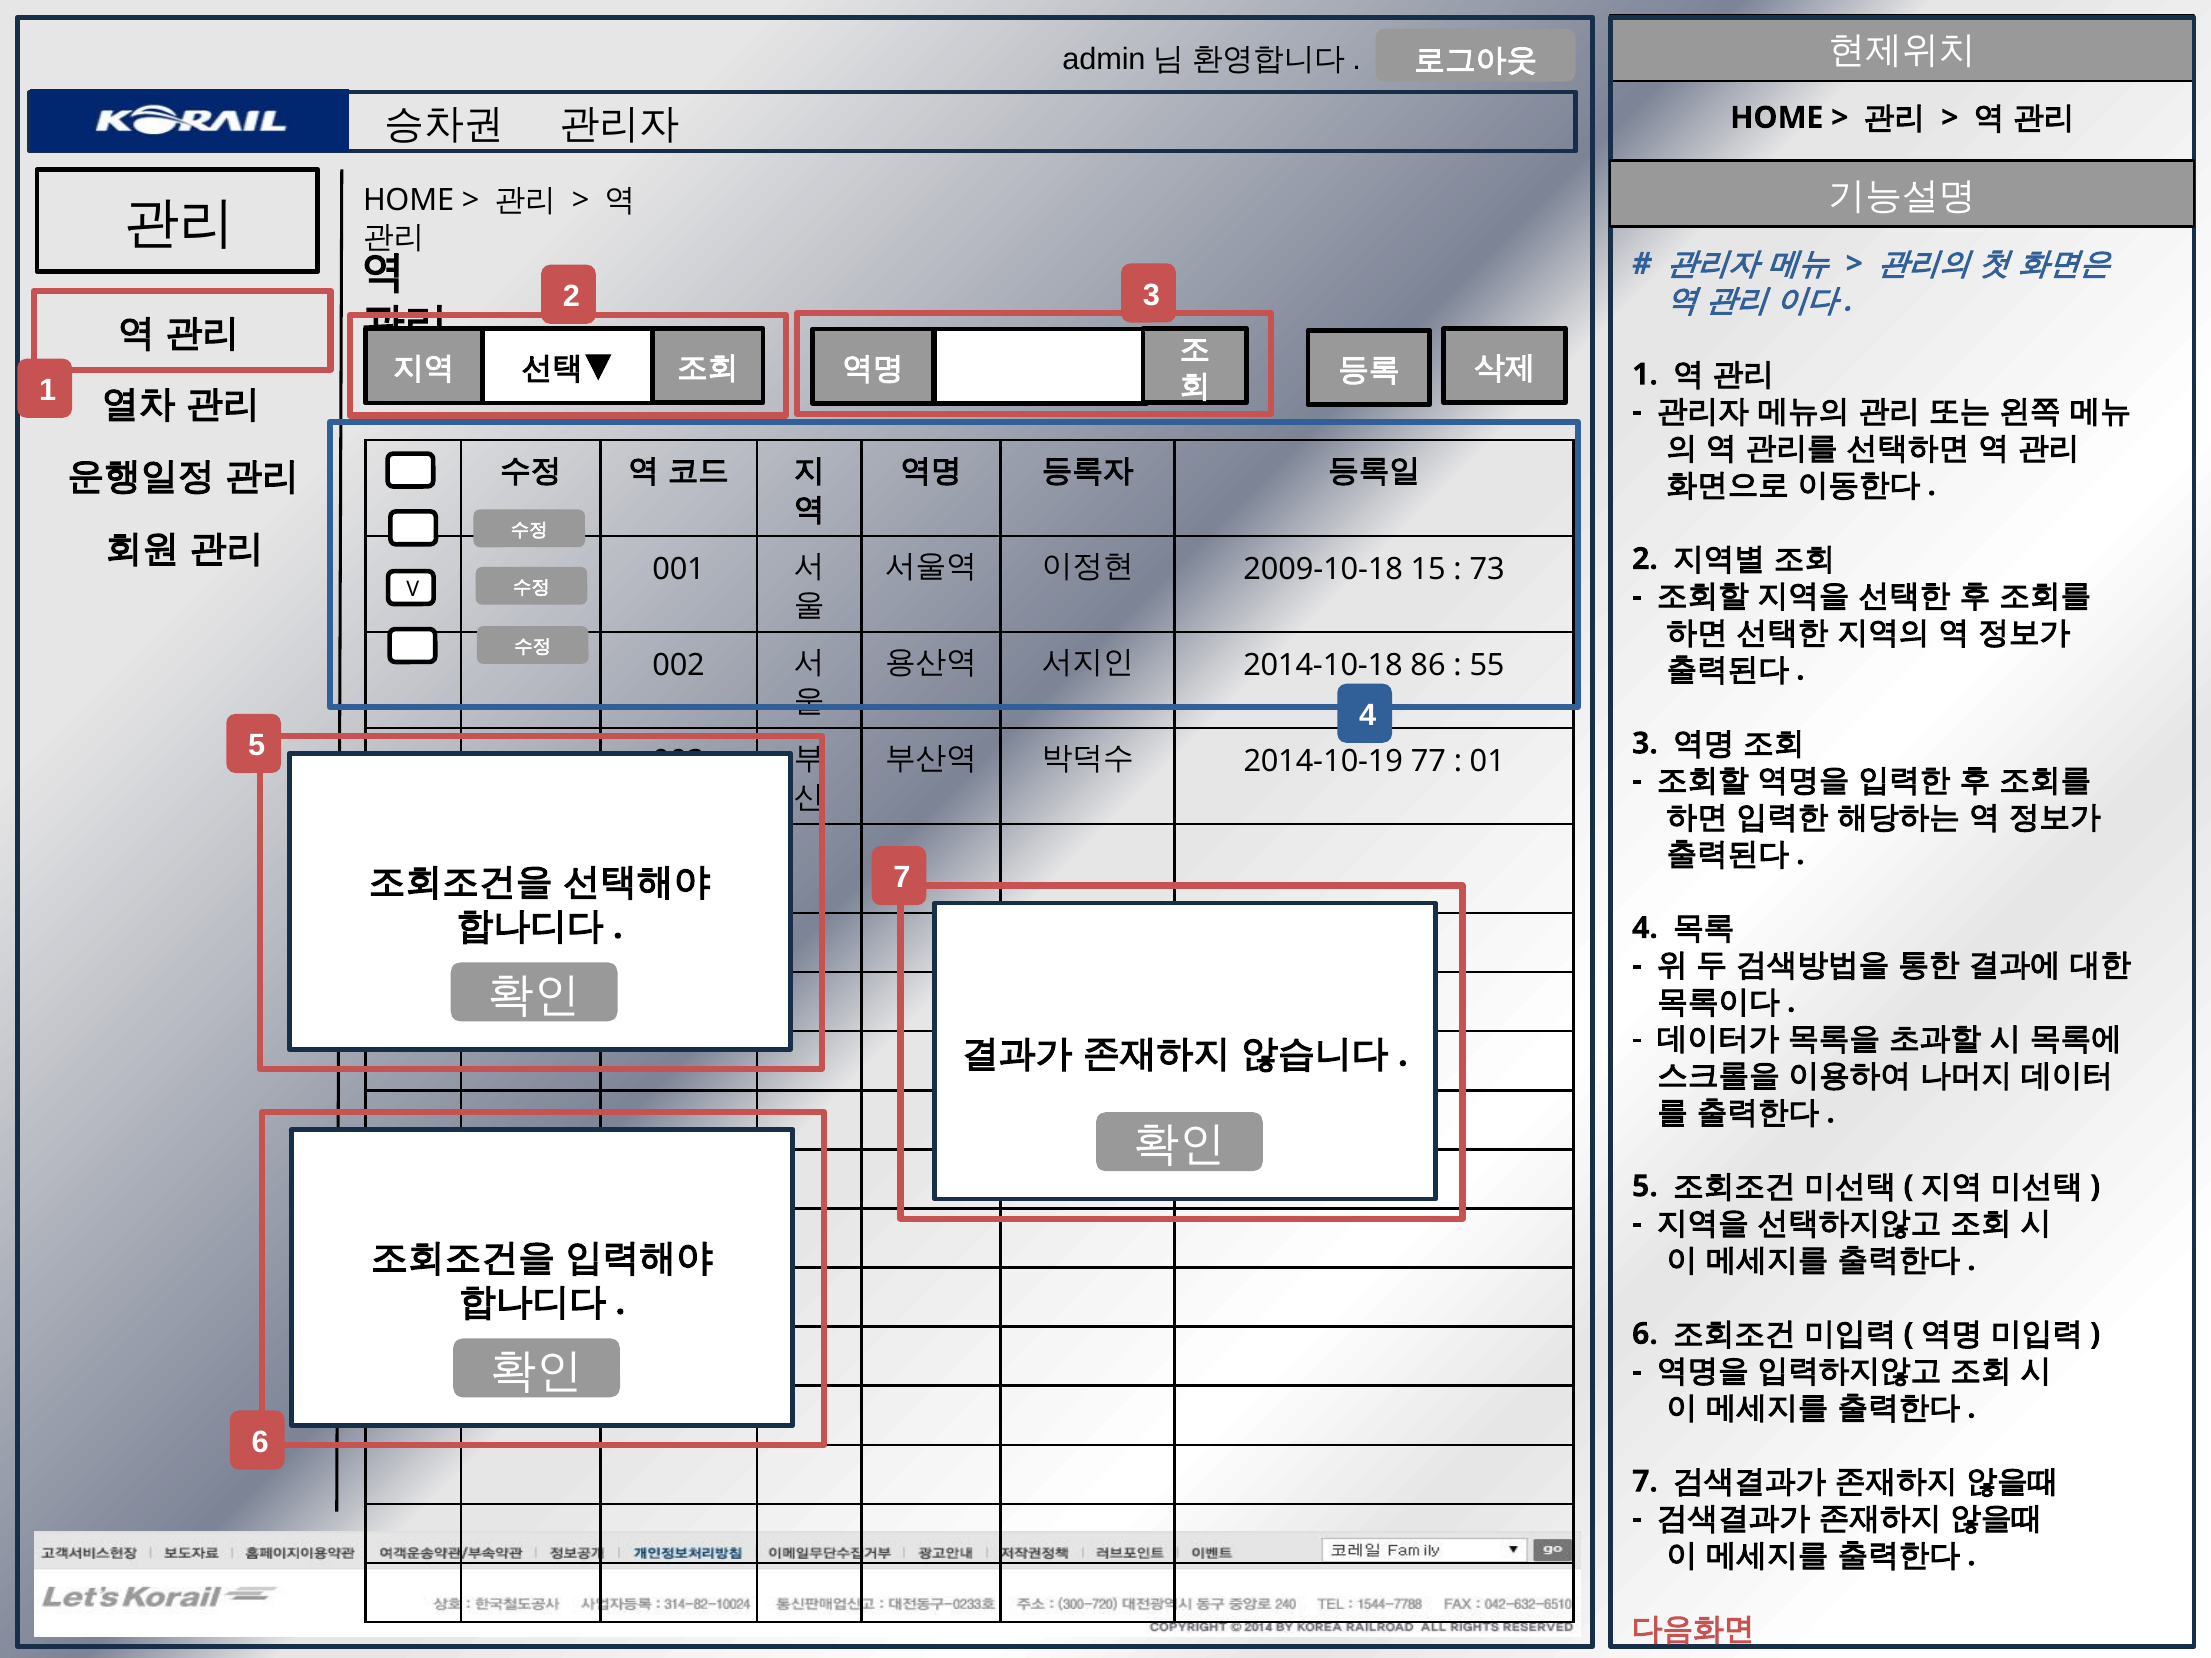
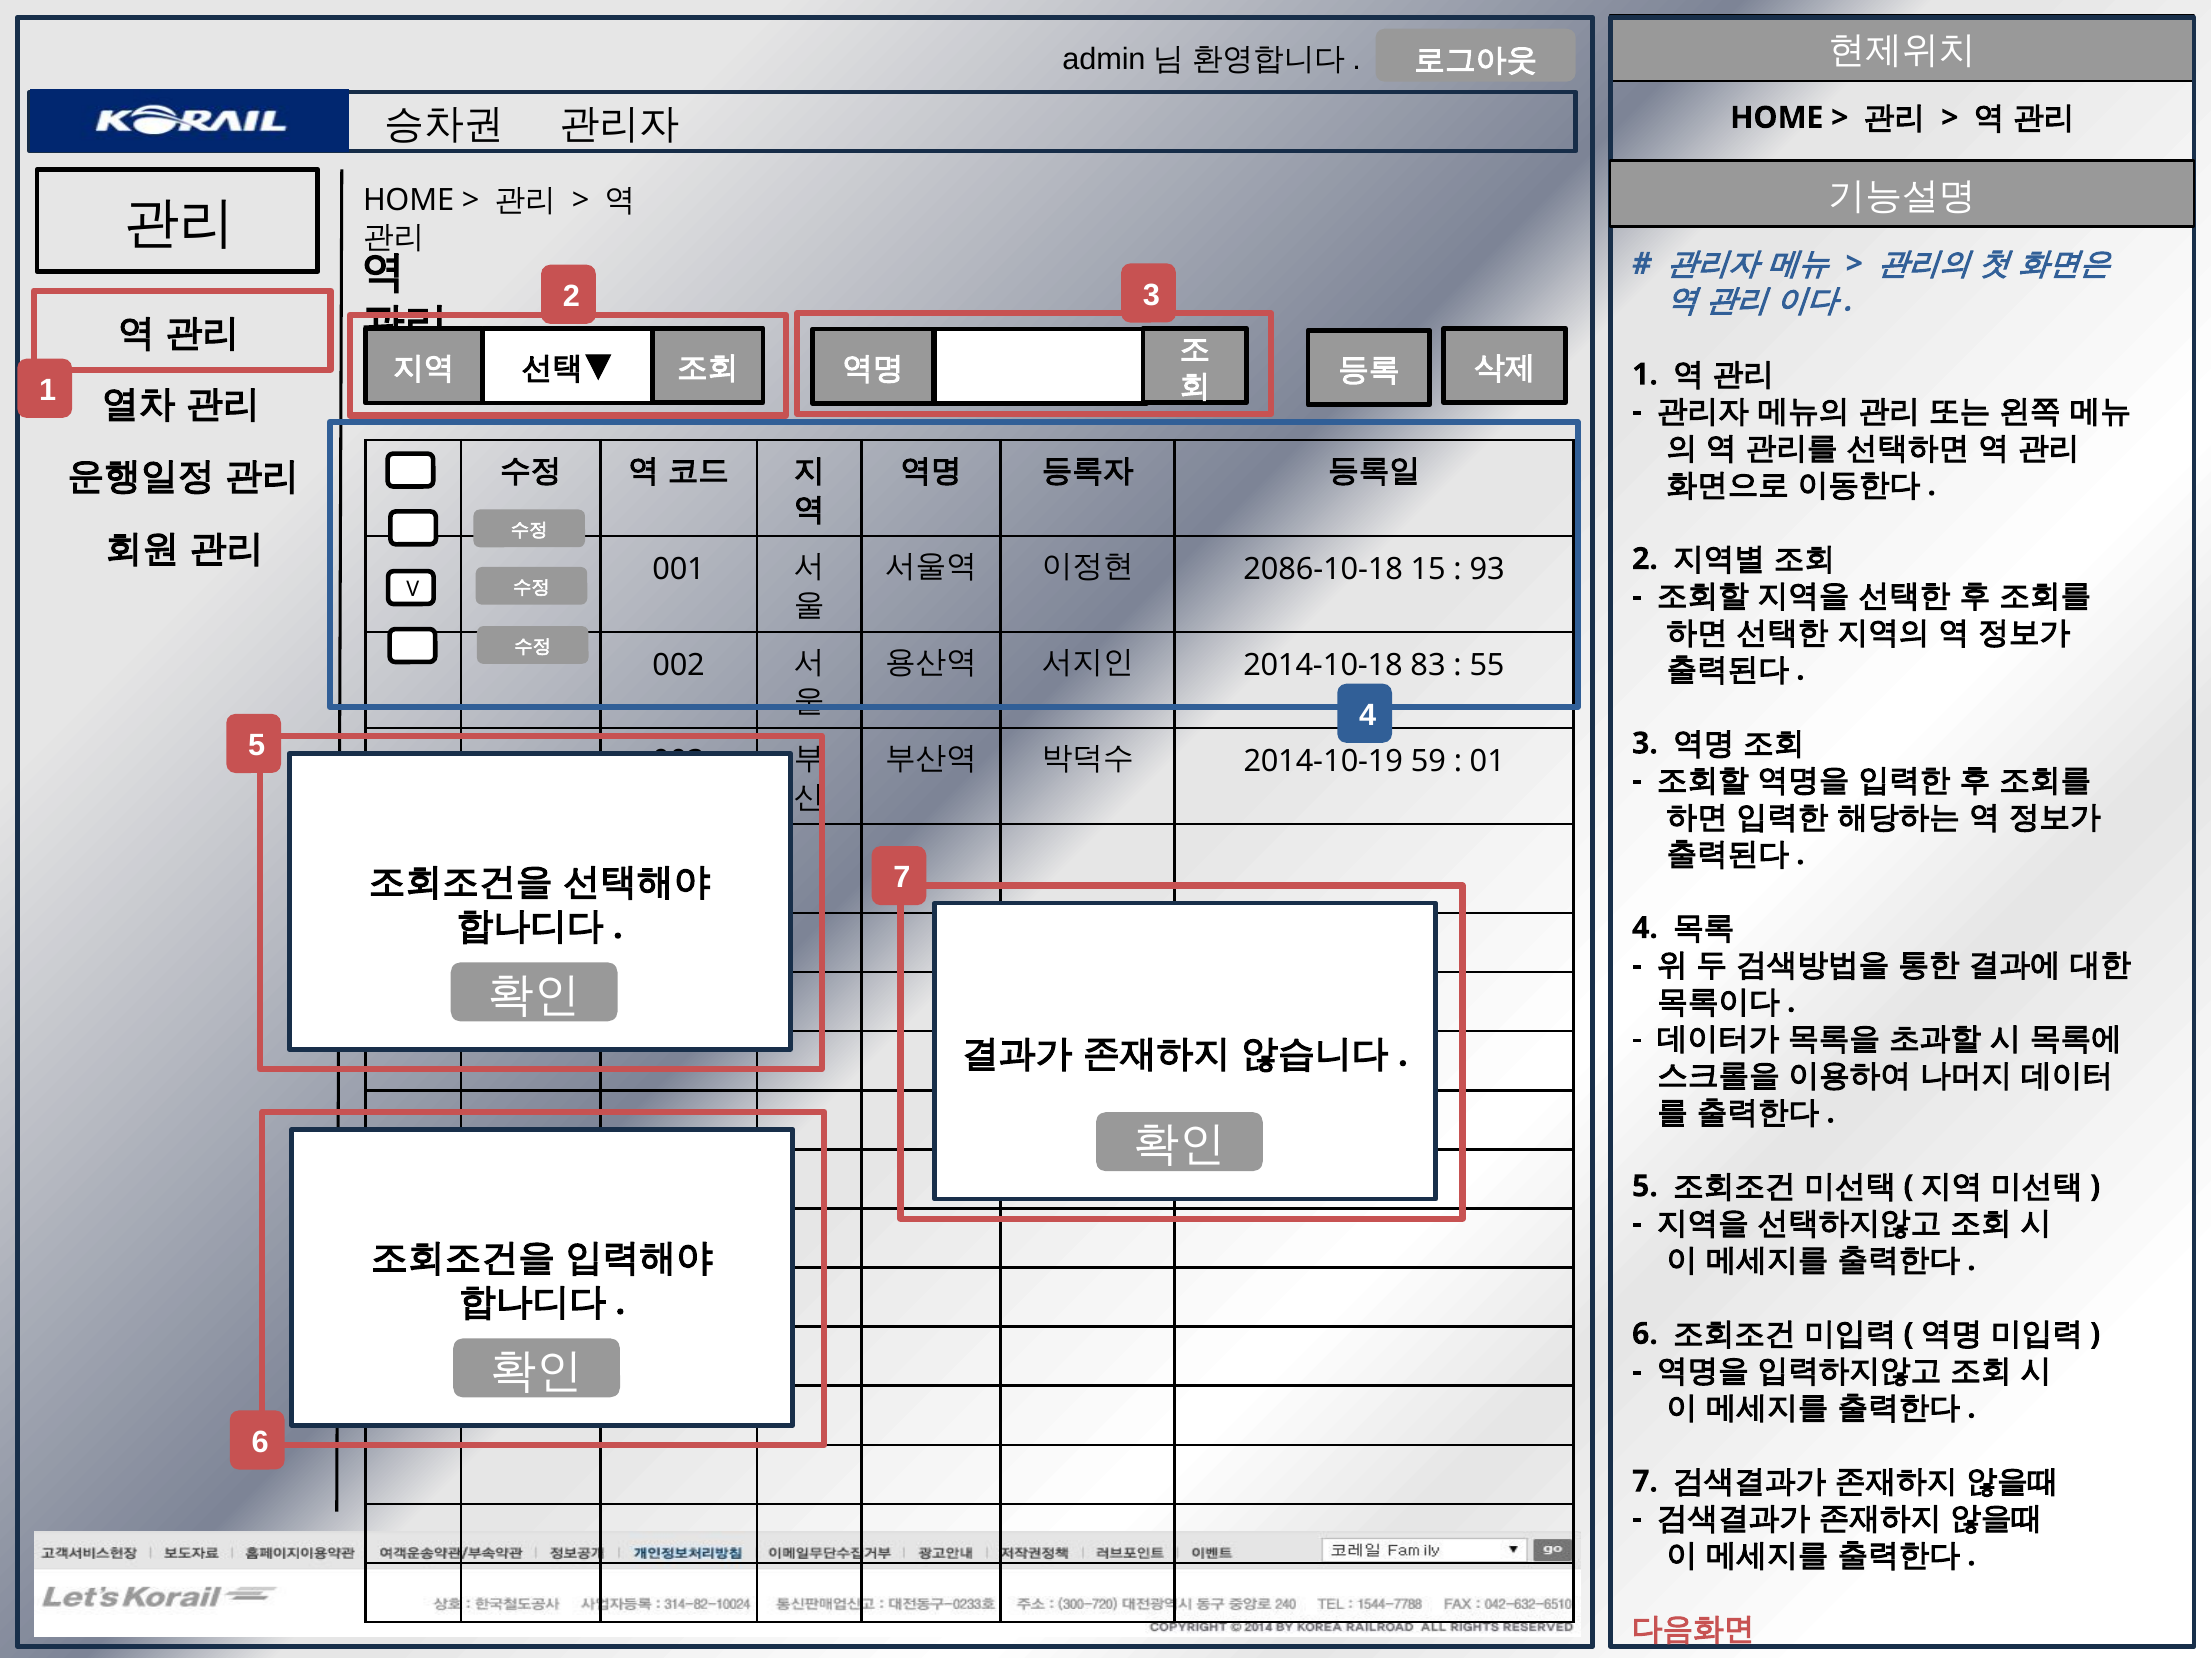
2009-10-18: 2009-10-18 -> 2086-10-18
73: 73 -> 93
86: 86 -> 83
77: 77 -> 59
